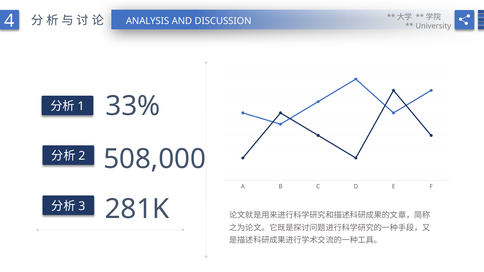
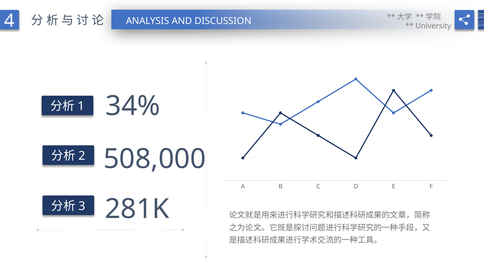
33%: 33% -> 34%
